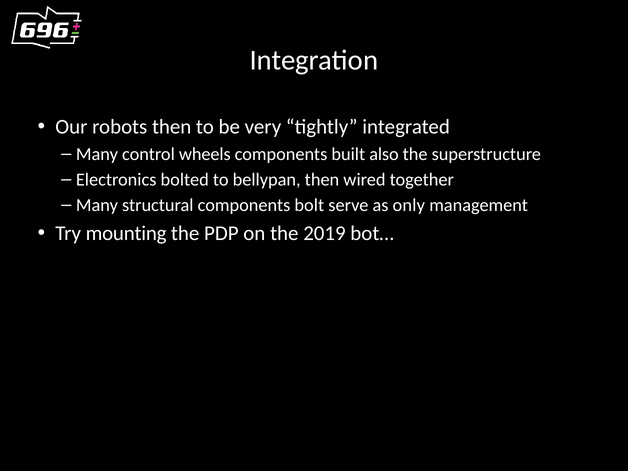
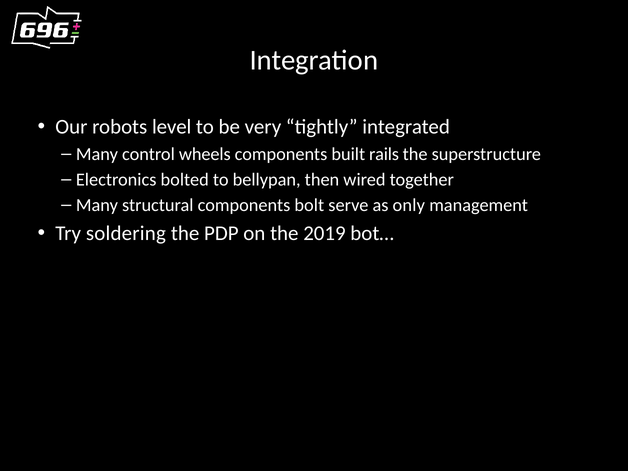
robots then: then -> level
also: also -> rails
mounting: mounting -> soldering
